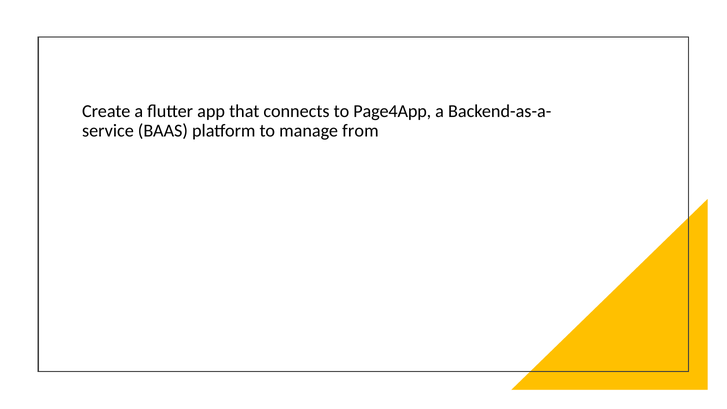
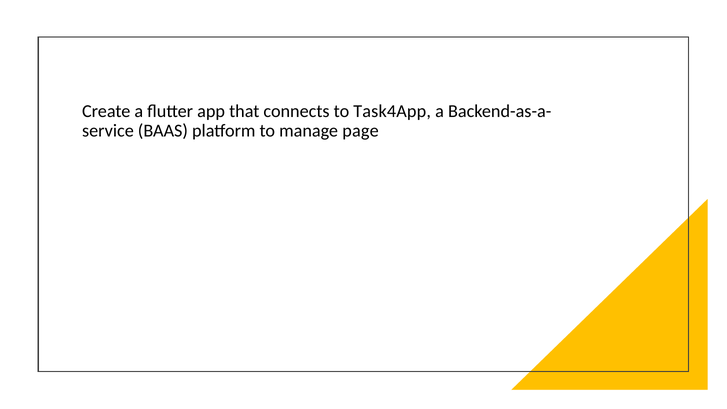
Page4App: Page4App -> Task4App
from: from -> page
